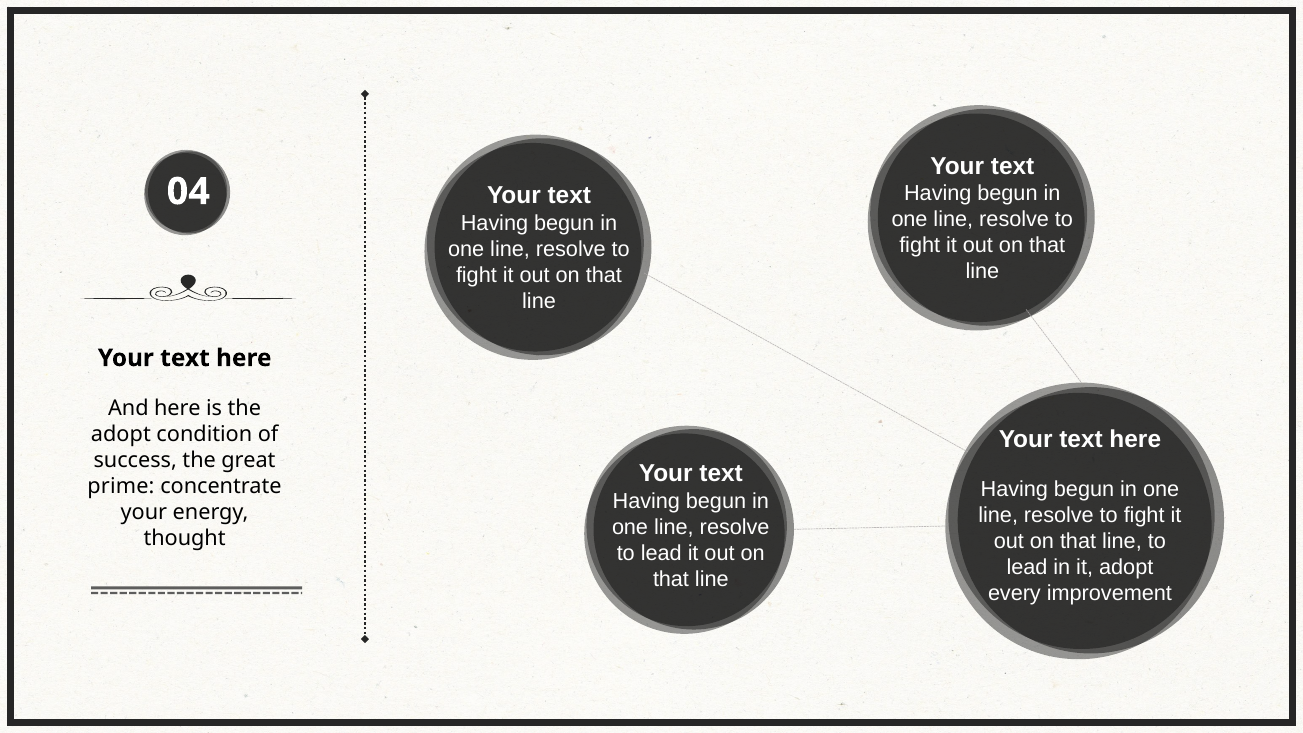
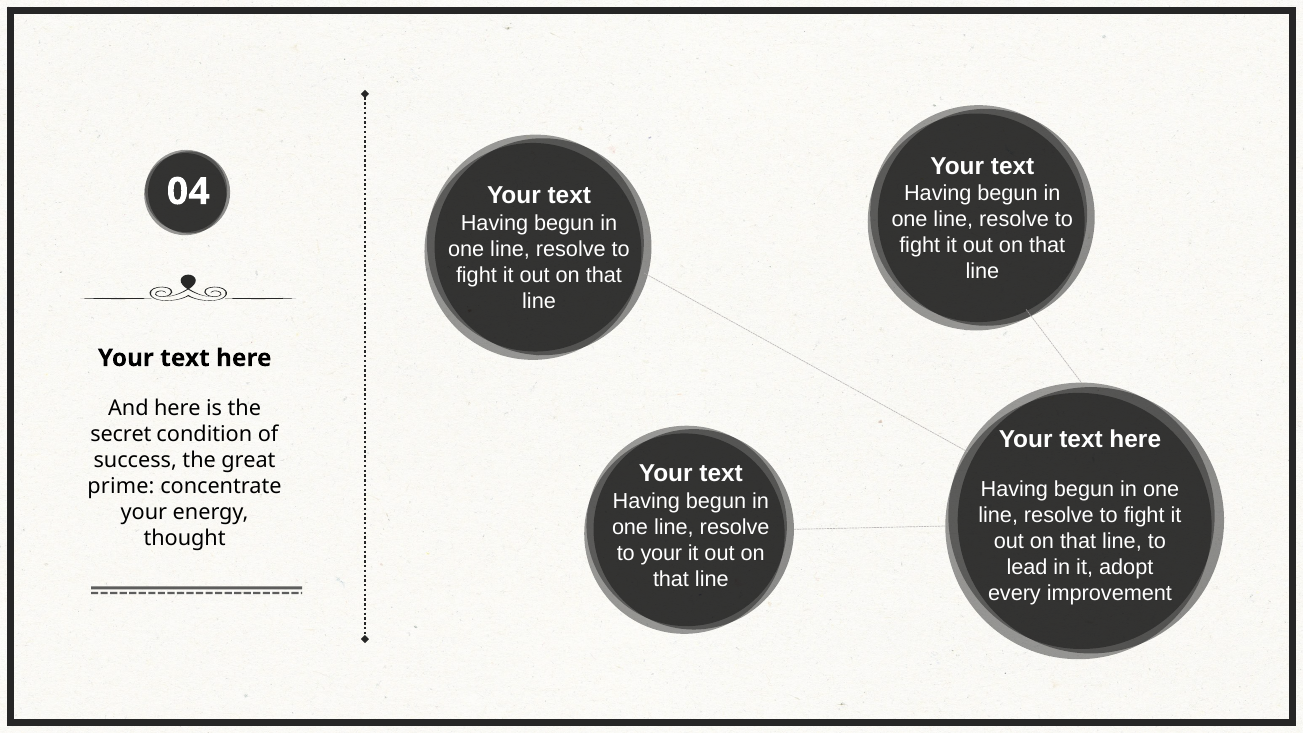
adopt at (121, 434): adopt -> secret
lead at (661, 553): lead -> your
